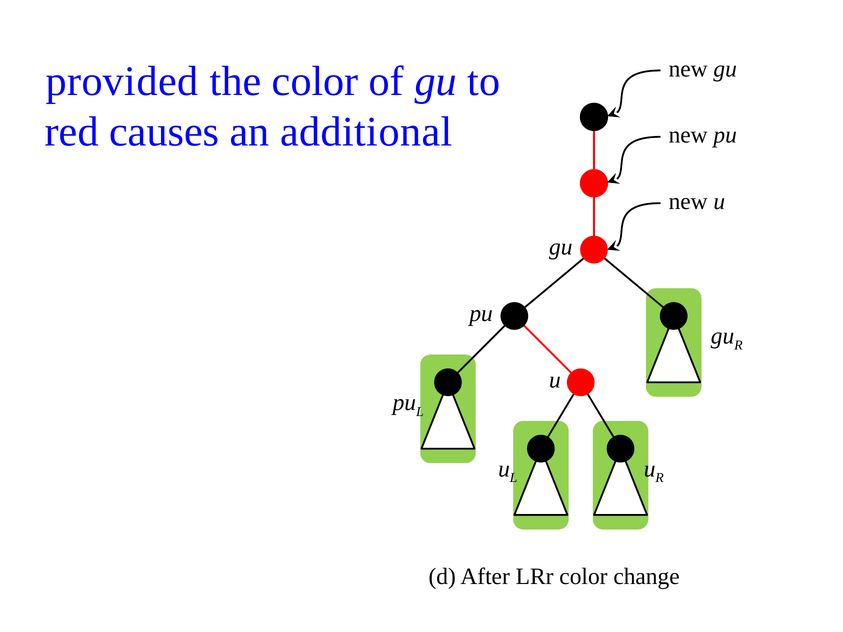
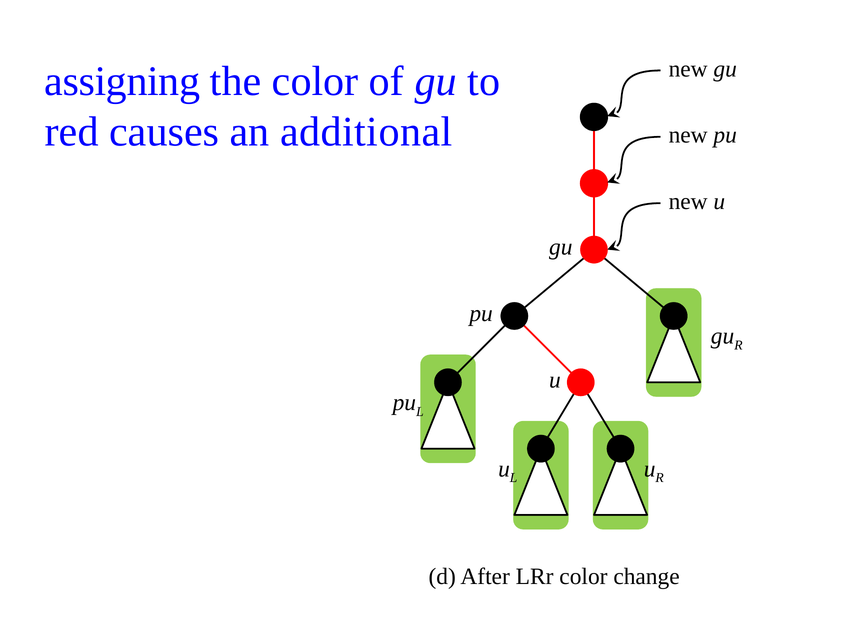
provided: provided -> assigning
